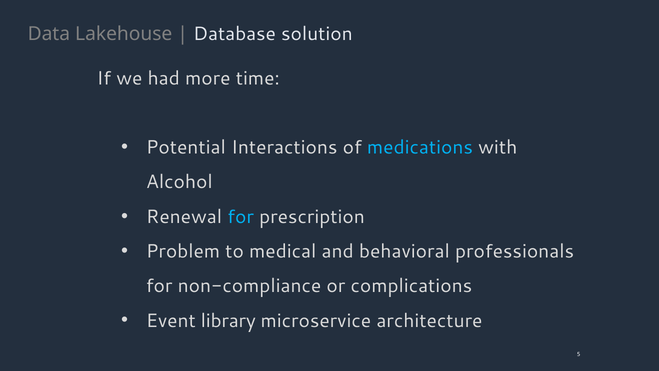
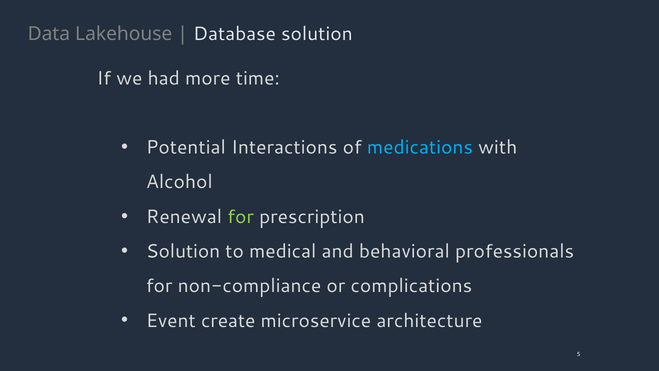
for at (241, 217) colour: light blue -> light green
Problem at (183, 251): Problem -> Solution
library: library -> create
